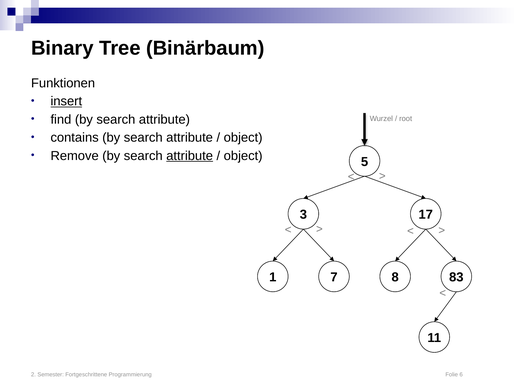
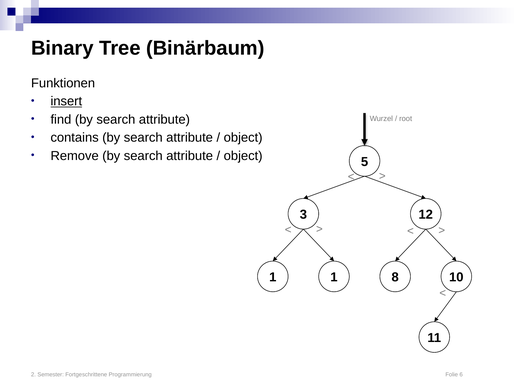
attribute at (190, 156) underline: present -> none
17: 17 -> 12
1 7: 7 -> 1
83: 83 -> 10
